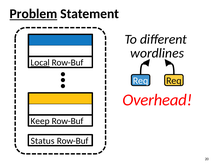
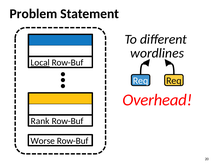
Problem underline: present -> none
Keep: Keep -> Rank
Status: Status -> Worse
